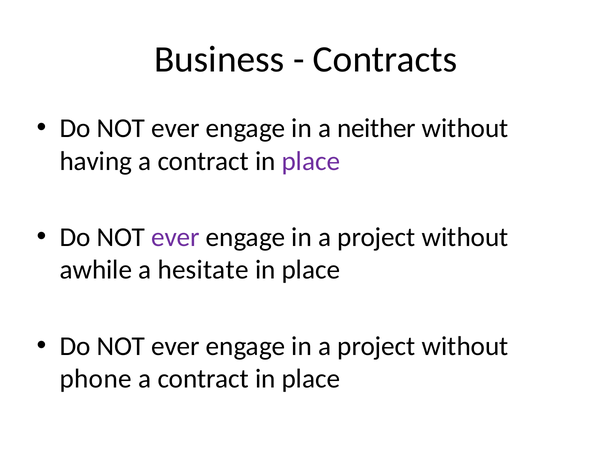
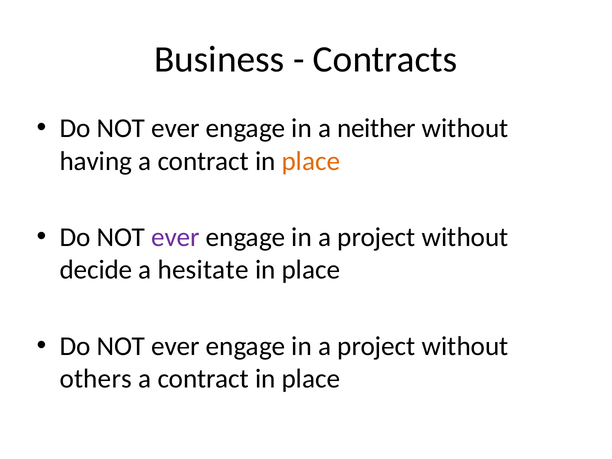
place at (311, 161) colour: purple -> orange
awhile: awhile -> decide
phone: phone -> others
